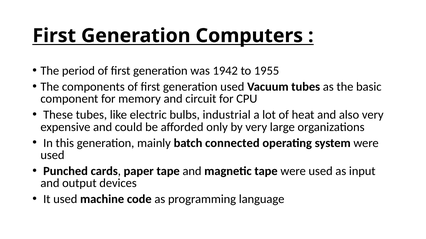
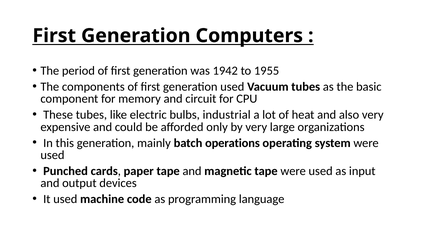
connected: connected -> operations
